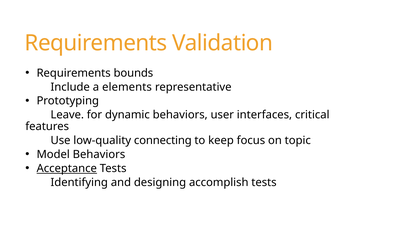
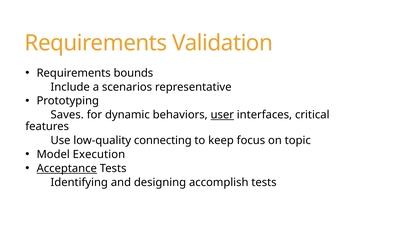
elements: elements -> scenarios
Leave: Leave -> Saves
user underline: none -> present
Model Behaviors: Behaviors -> Execution
